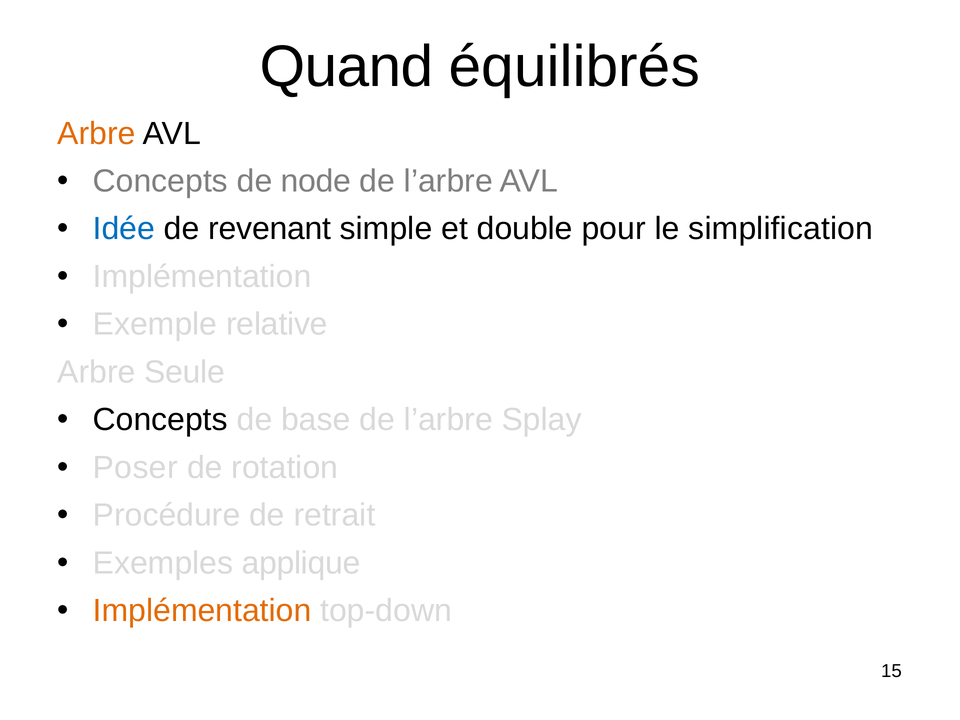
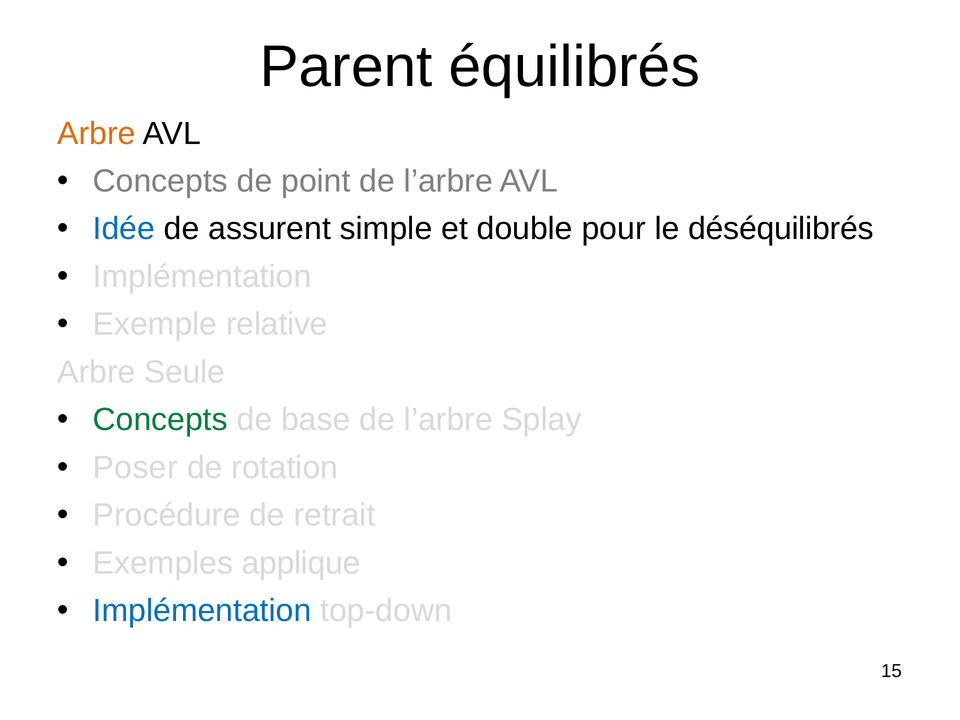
Quand: Quand -> Parent
node: node -> point
revenant: revenant -> assurent
simplification: simplification -> déséquilibrés
Concepts at (160, 420) colour: black -> green
Implémentation at (202, 611) colour: orange -> blue
